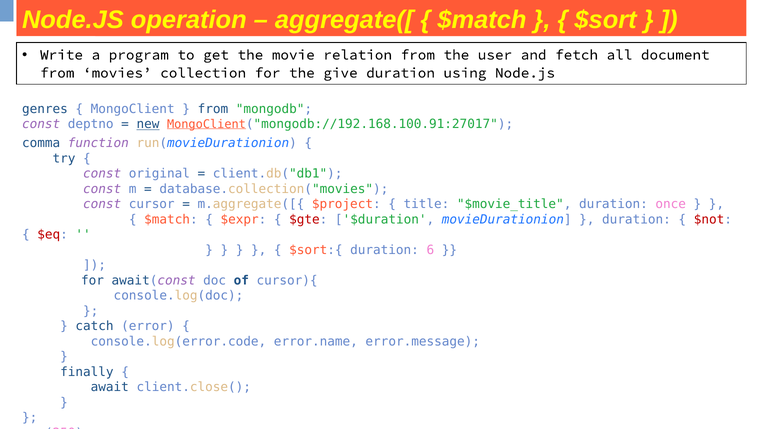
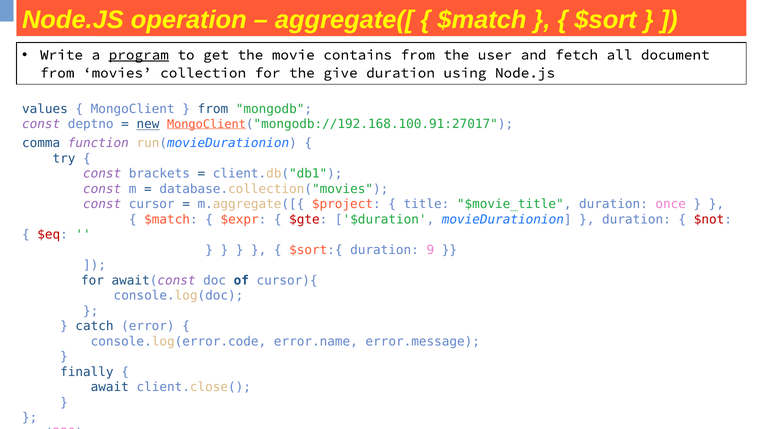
program underline: none -> present
relation: relation -> contains
genres: genres -> values
original: original -> brackets
6: 6 -> 9
